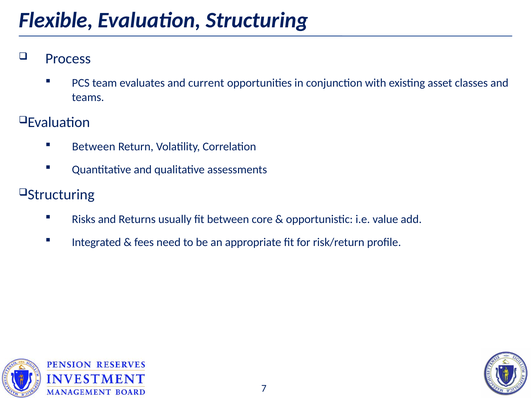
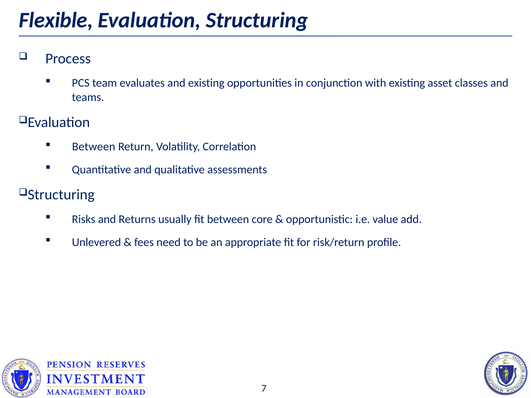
and current: current -> existing
Integrated: Integrated -> Unlevered
